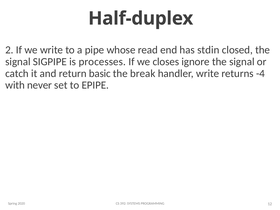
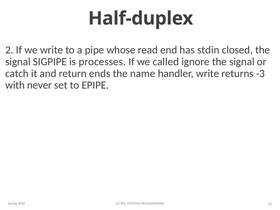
closes: closes -> called
basic: basic -> ends
break: break -> name
-4: -4 -> -3
